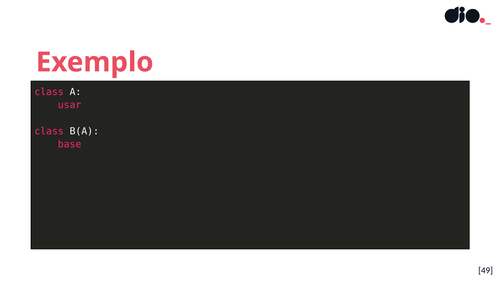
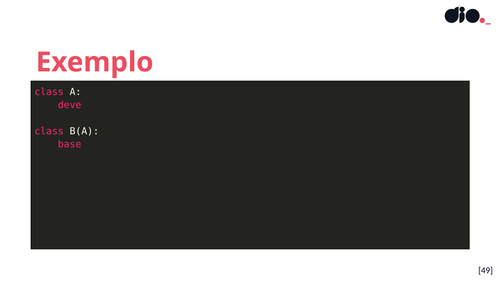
usar: usar -> deve
